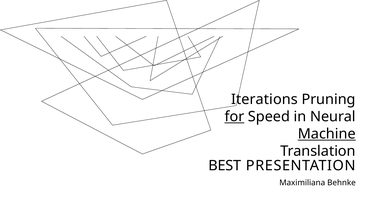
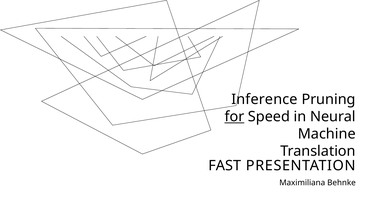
Iterations: Iterations -> Inference
Machine underline: present -> none
BEST: BEST -> FAST
